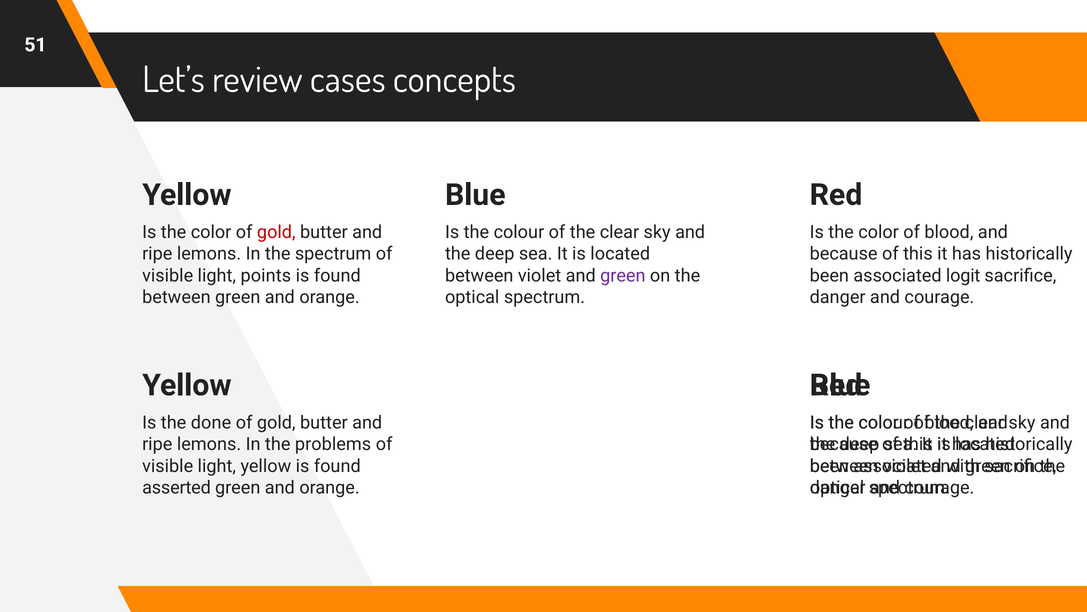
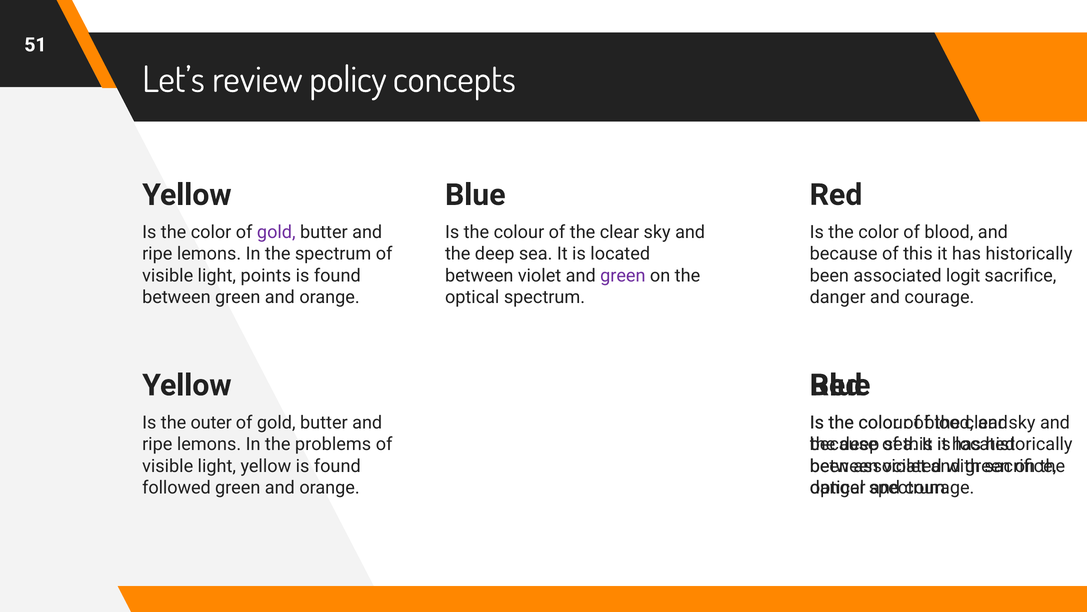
cases: cases -> policy
gold at (276, 232) colour: red -> purple
done: done -> outer
asserted: asserted -> followed
